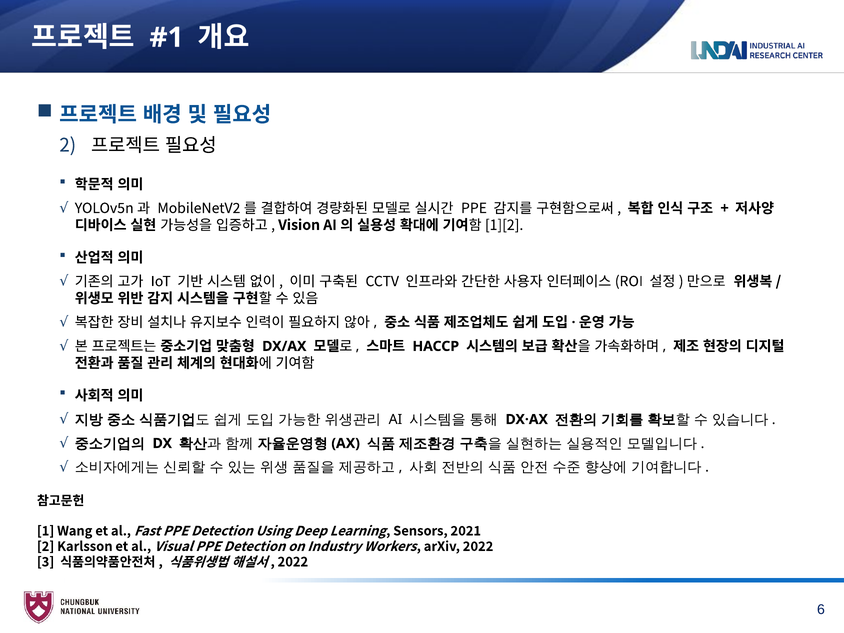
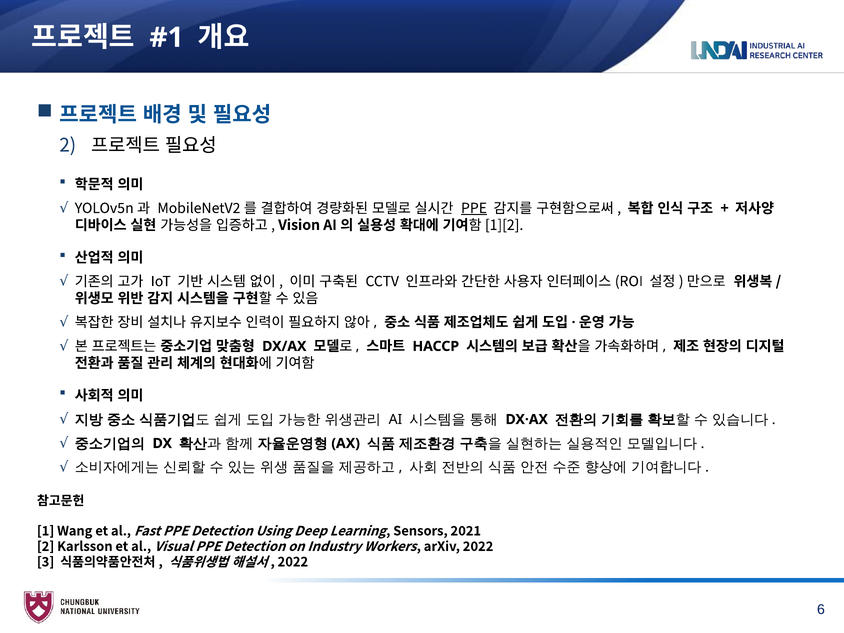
PPE at (474, 208) underline: none -> present
